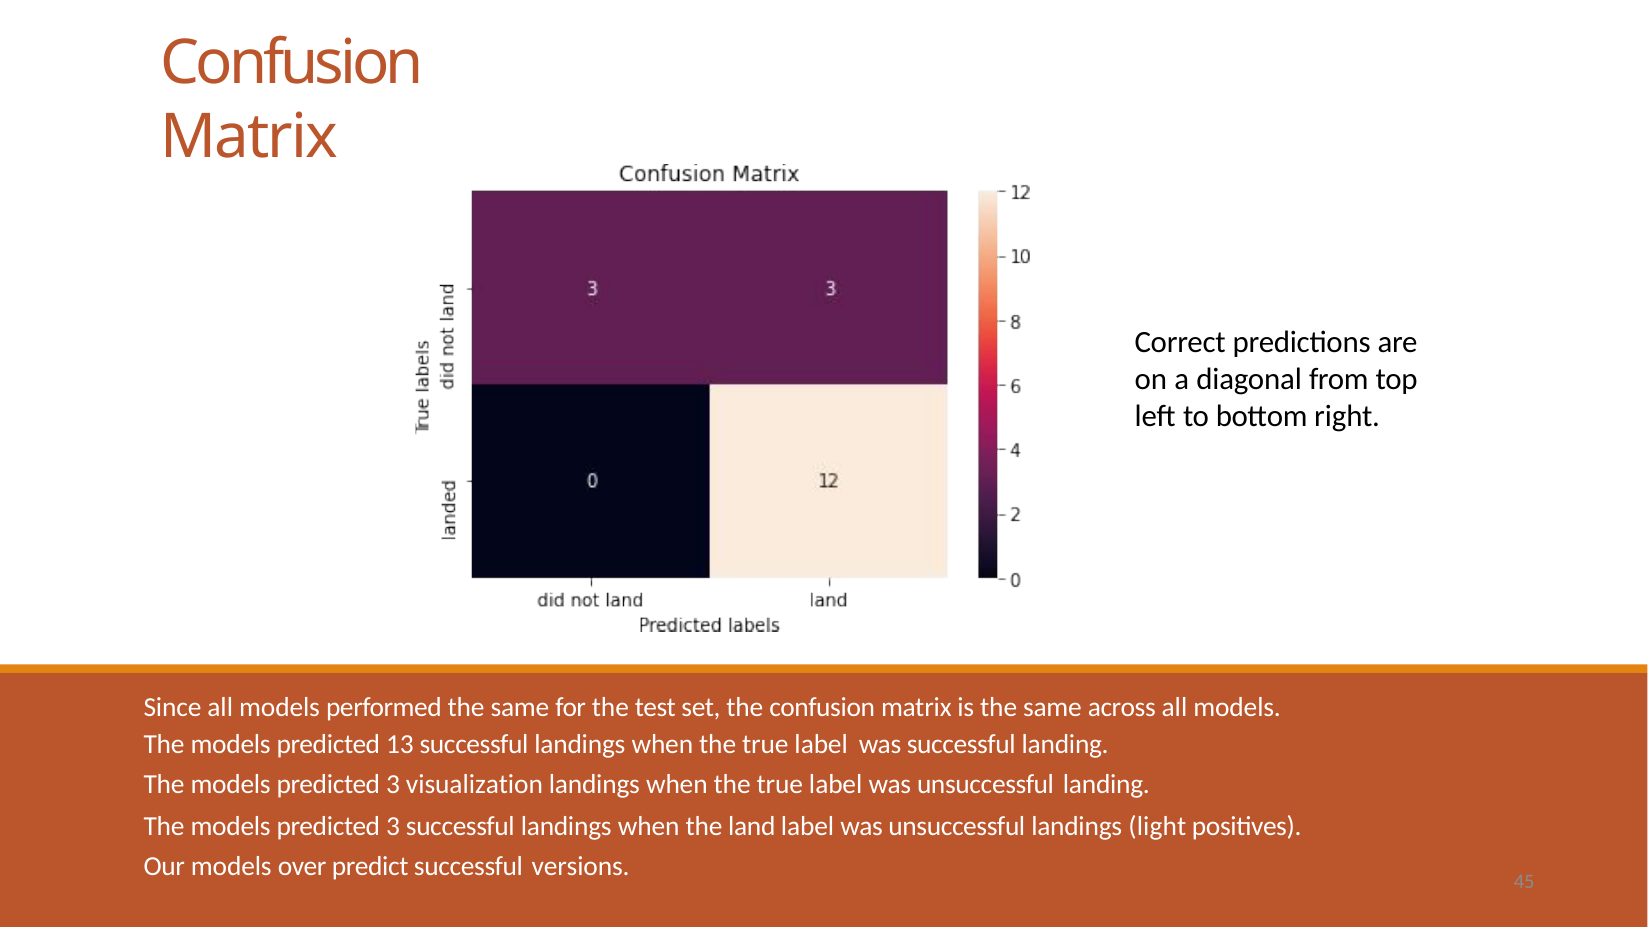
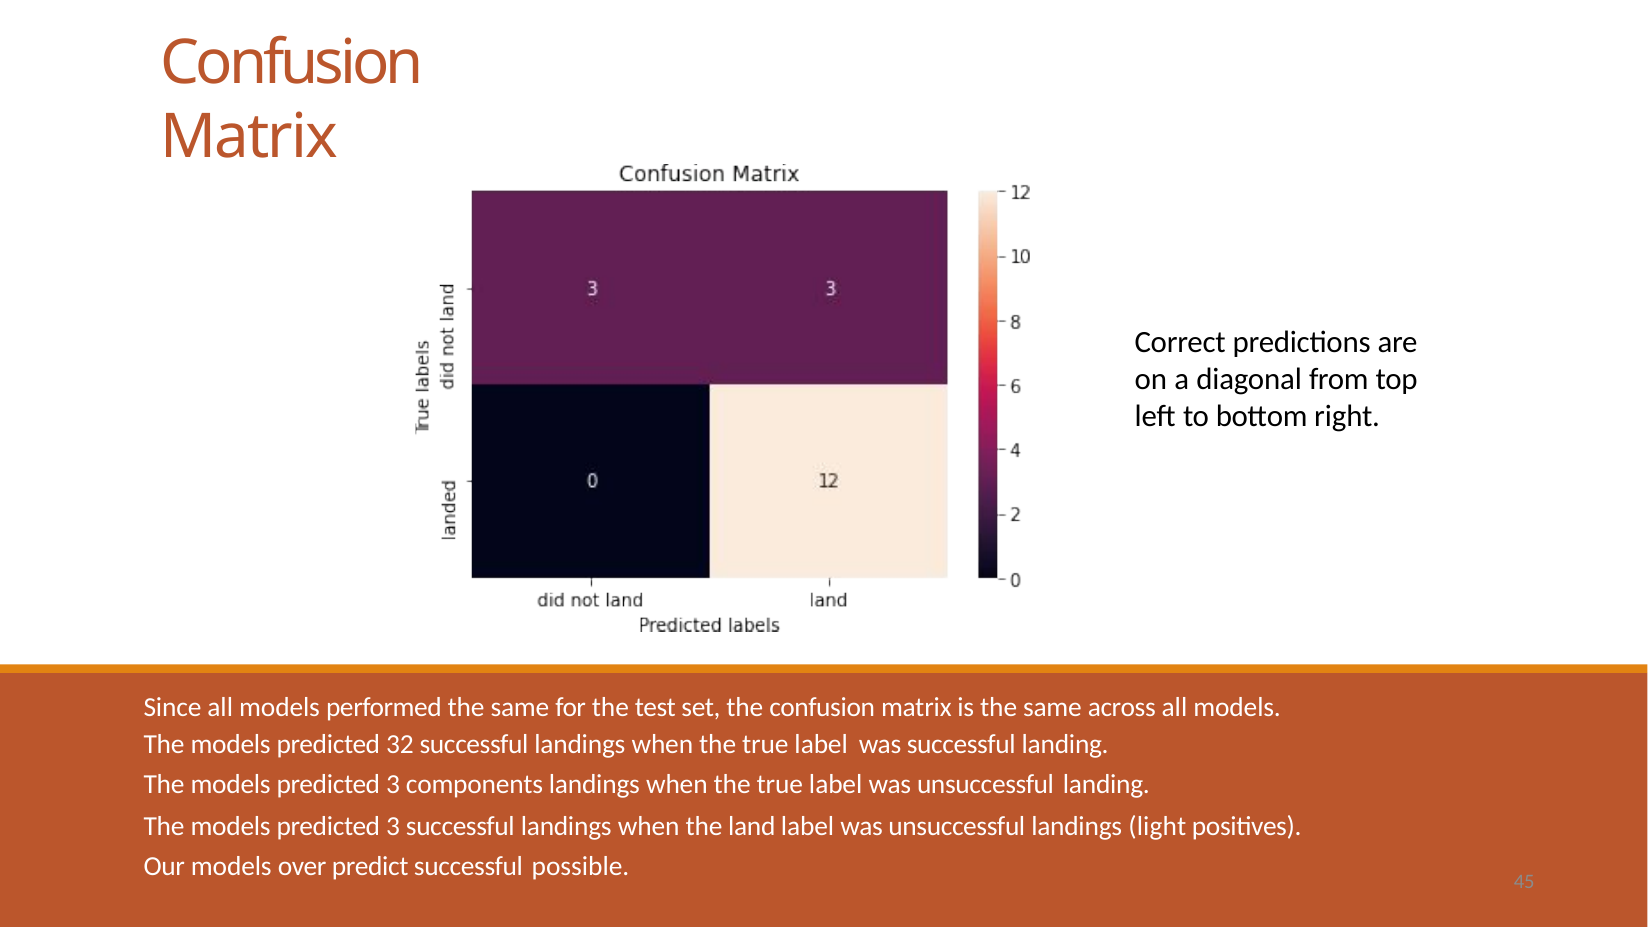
13: 13 -> 32
visualization: visualization -> components
versions: versions -> possible
